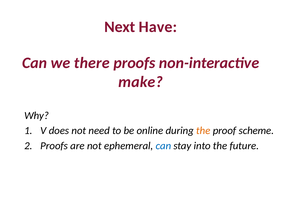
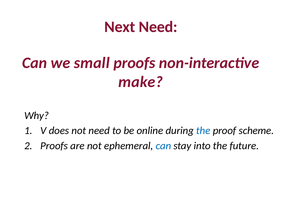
Next Have: Have -> Need
there: there -> small
the at (203, 131) colour: orange -> blue
